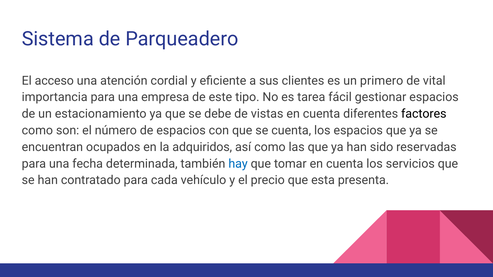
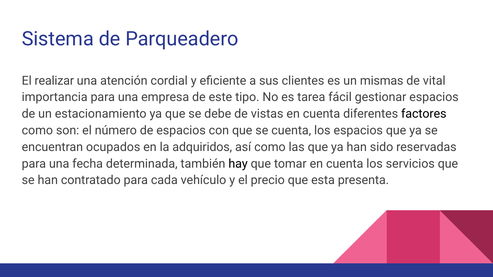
acceso: acceso -> realizar
primero: primero -> mismas
hay colour: blue -> black
